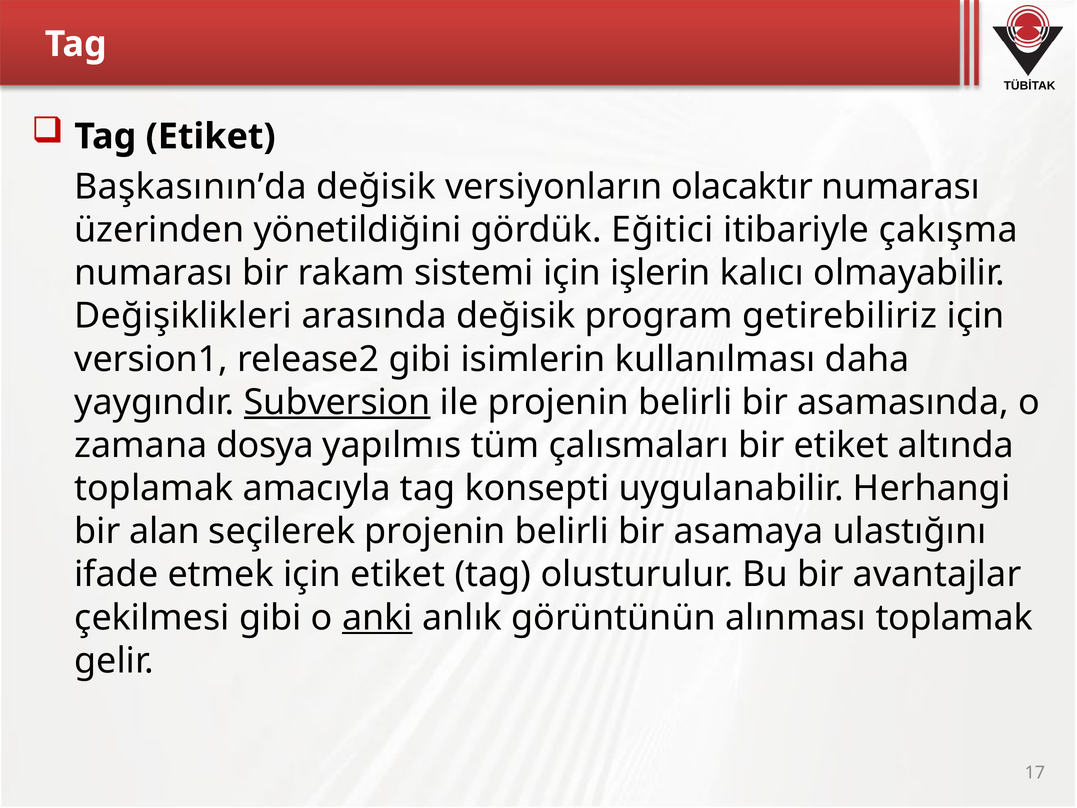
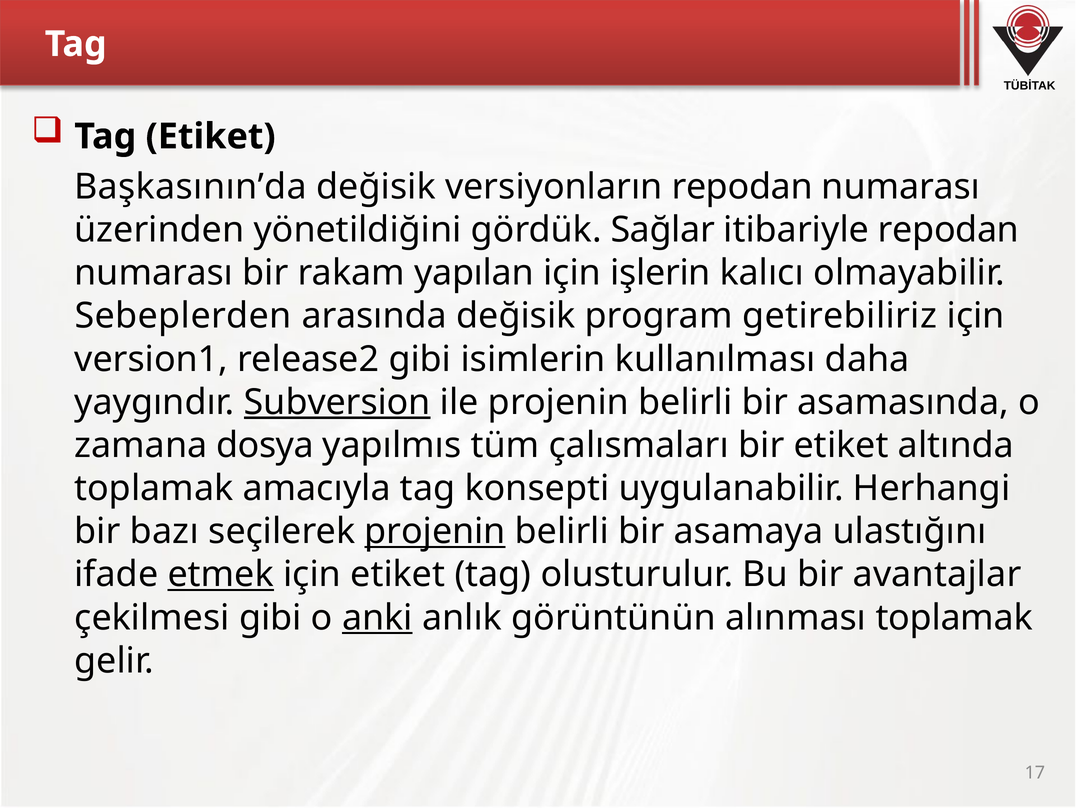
versiyonların olacaktır: olacaktır -> repodan
Eğitici: Eğitici -> Sağlar
itibariyle çakışma: çakışma -> repodan
sistemi: sistemi -> yapılan
Değişiklikleri: Değişiklikleri -> Sebeplerden
alan: alan -> bazı
projenin at (435, 531) underline: none -> present
etmek underline: none -> present
